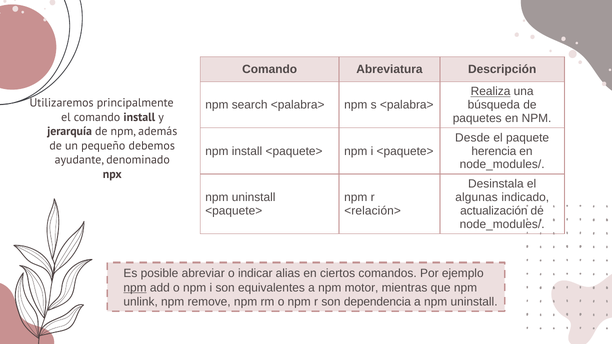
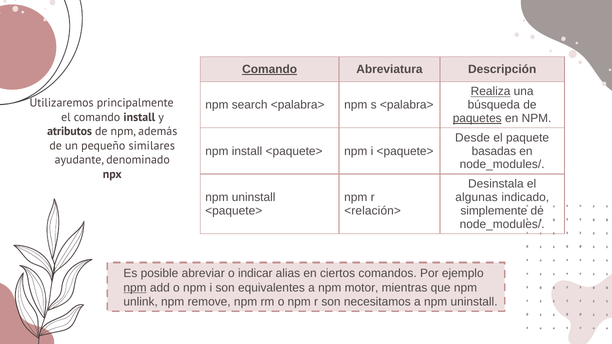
Comando at (270, 69) underline: none -> present
paquetes underline: none -> present
jerarquía: jerarquía -> atributos
debemos: debemos -> similares
herencia: herencia -> basadas
actualización: actualización -> simplemente
dependencia: dependencia -> necesitamos
